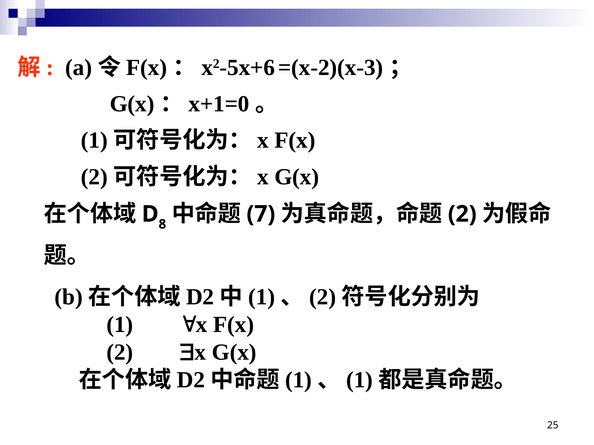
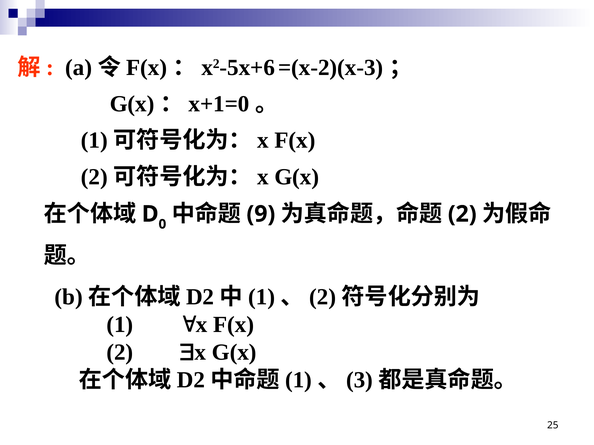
8: 8 -> 0
7: 7 -> 9
1 at (360, 380): 1 -> 3
